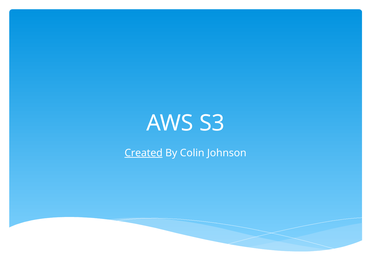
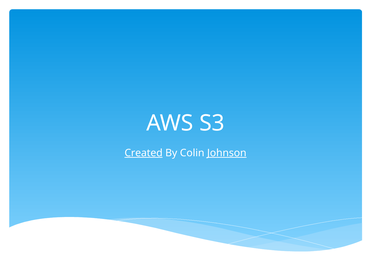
Johnson underline: none -> present
